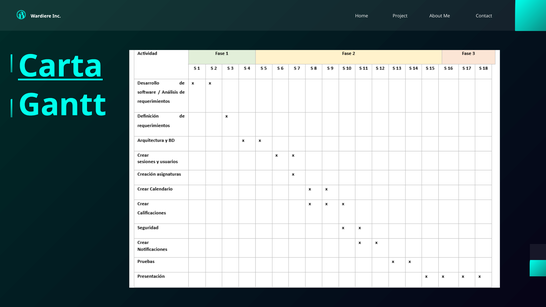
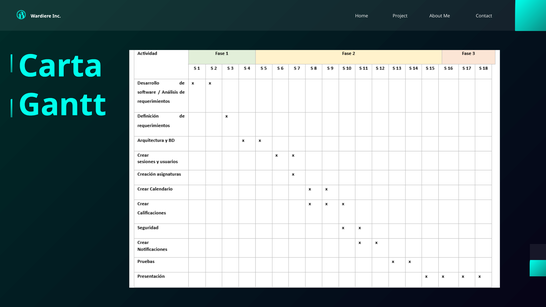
Carta underline: present -> none
